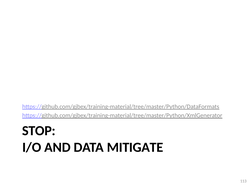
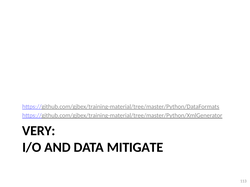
STOP: STOP -> VERY
